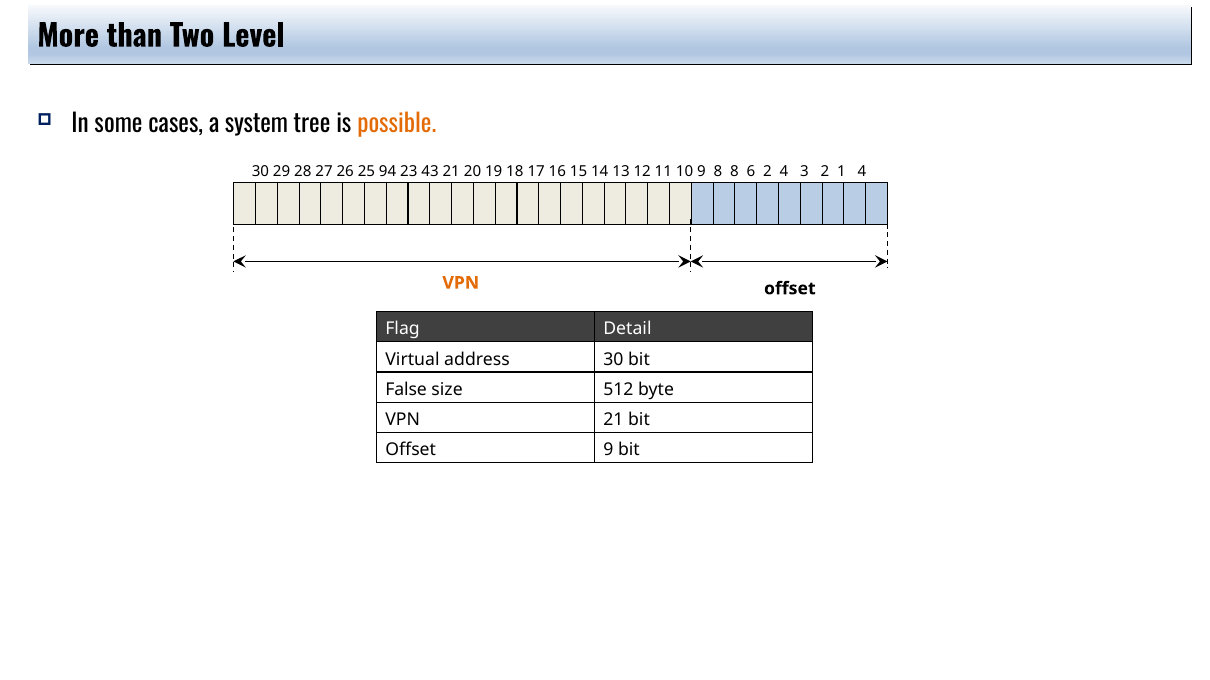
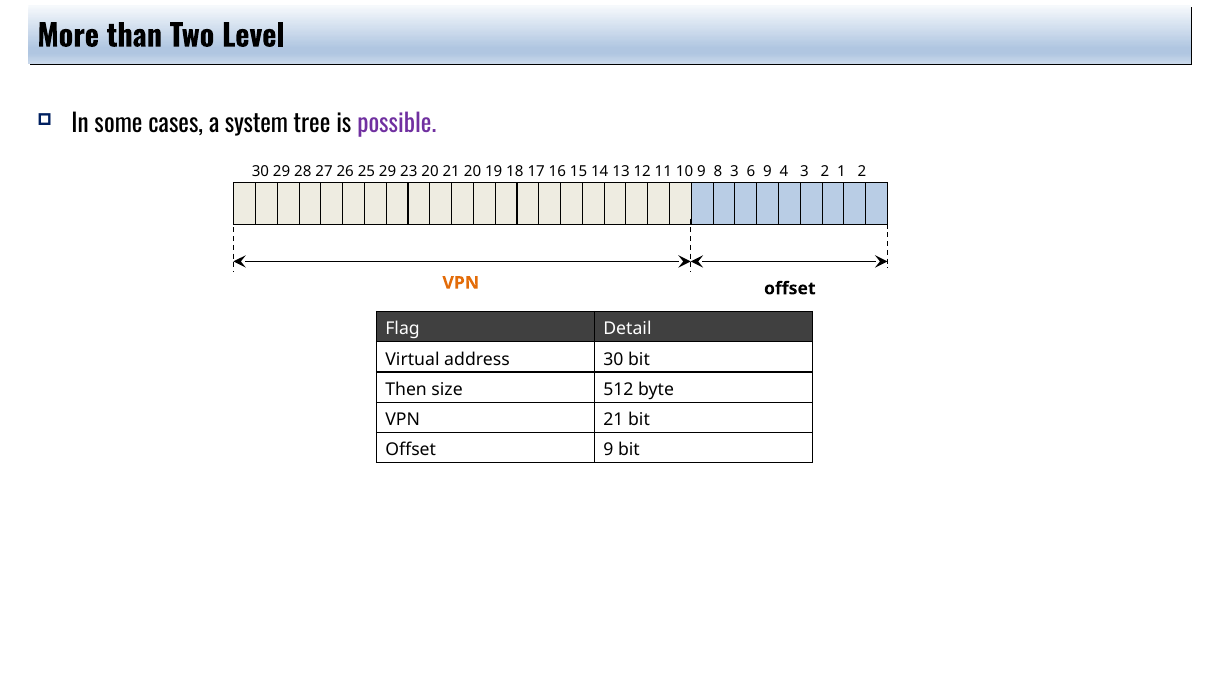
possible colour: orange -> purple
25 94: 94 -> 29
23 43: 43 -> 20
8 8: 8 -> 3
6 2: 2 -> 9
1 4: 4 -> 2
False: False -> Then
